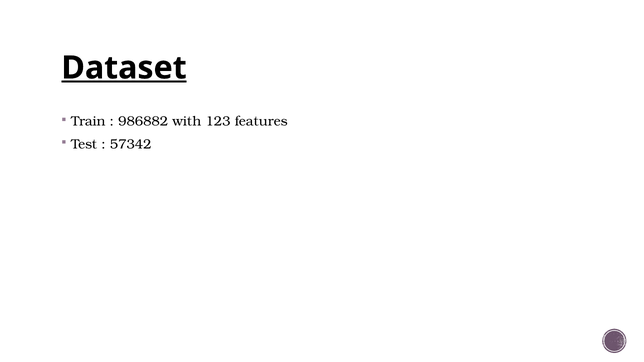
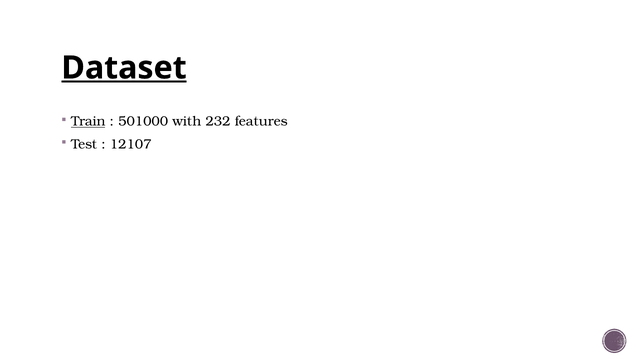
Train underline: none -> present
986882: 986882 -> 501000
123: 123 -> 232
57342: 57342 -> 12107
